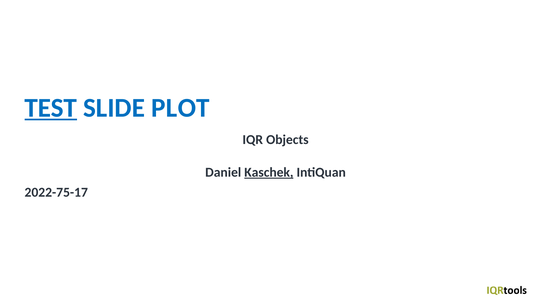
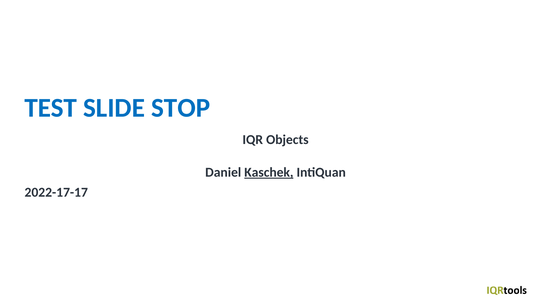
TEST underline: present -> none
PLOT: PLOT -> STOP
2022-75-17: 2022-75-17 -> 2022-17-17
